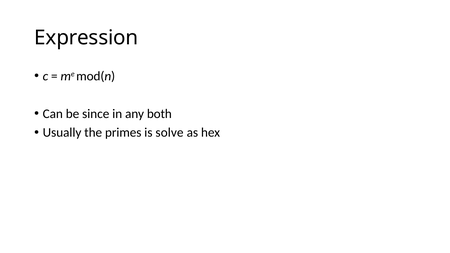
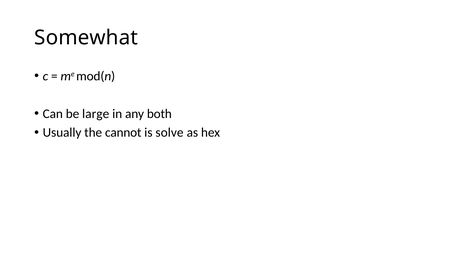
Expression: Expression -> Somewhat
since: since -> large
primes: primes -> cannot
